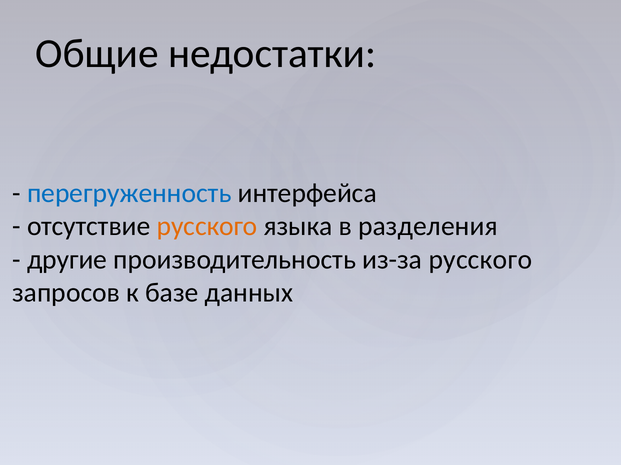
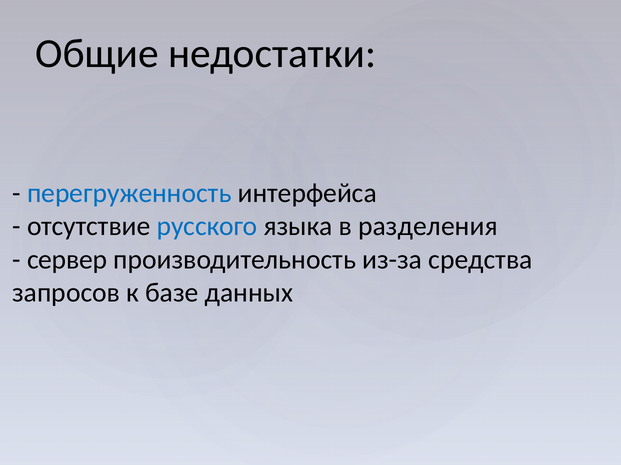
русского at (207, 227) colour: orange -> blue
другие: другие -> сервер
из-за русского: русского -> средства
